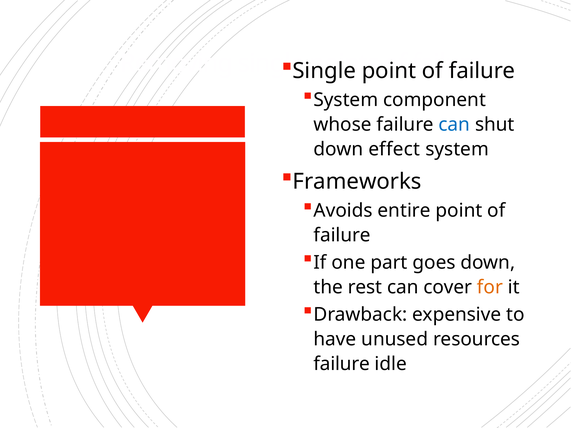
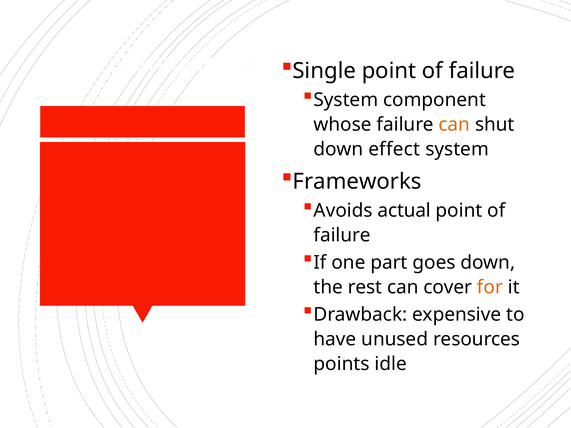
can at (454, 125) colour: blue -> orange
entire: entire -> actual
failure at (342, 364): failure -> points
